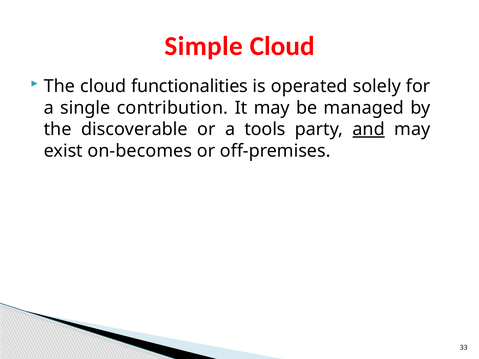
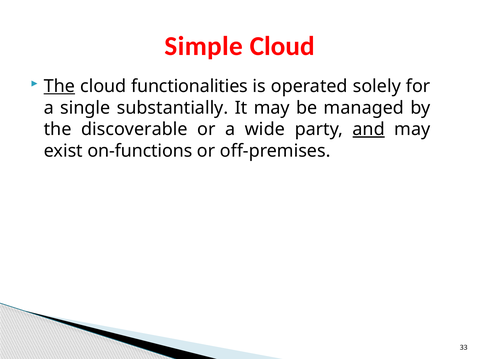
The at (59, 86) underline: none -> present
contribution: contribution -> substantially
tools: tools -> wide
on-becomes: on-becomes -> on-functions
